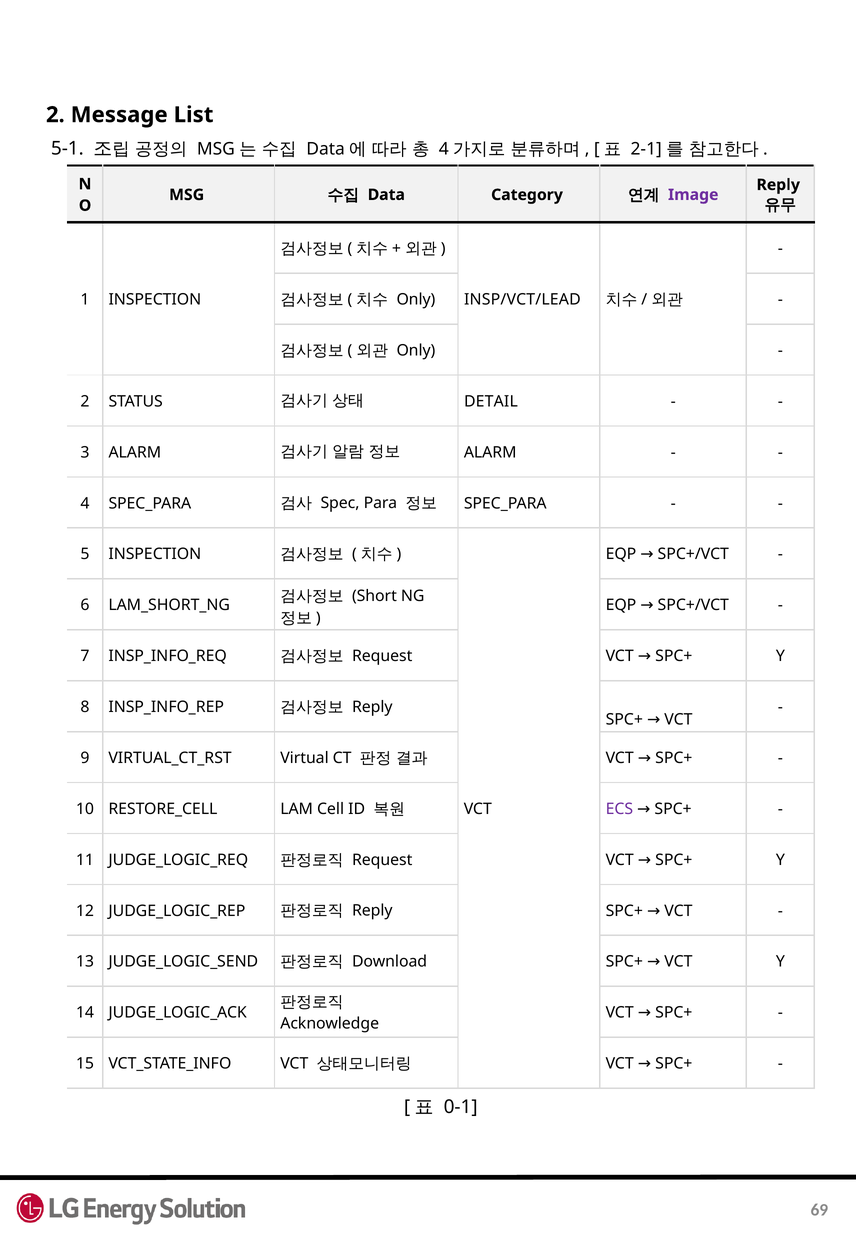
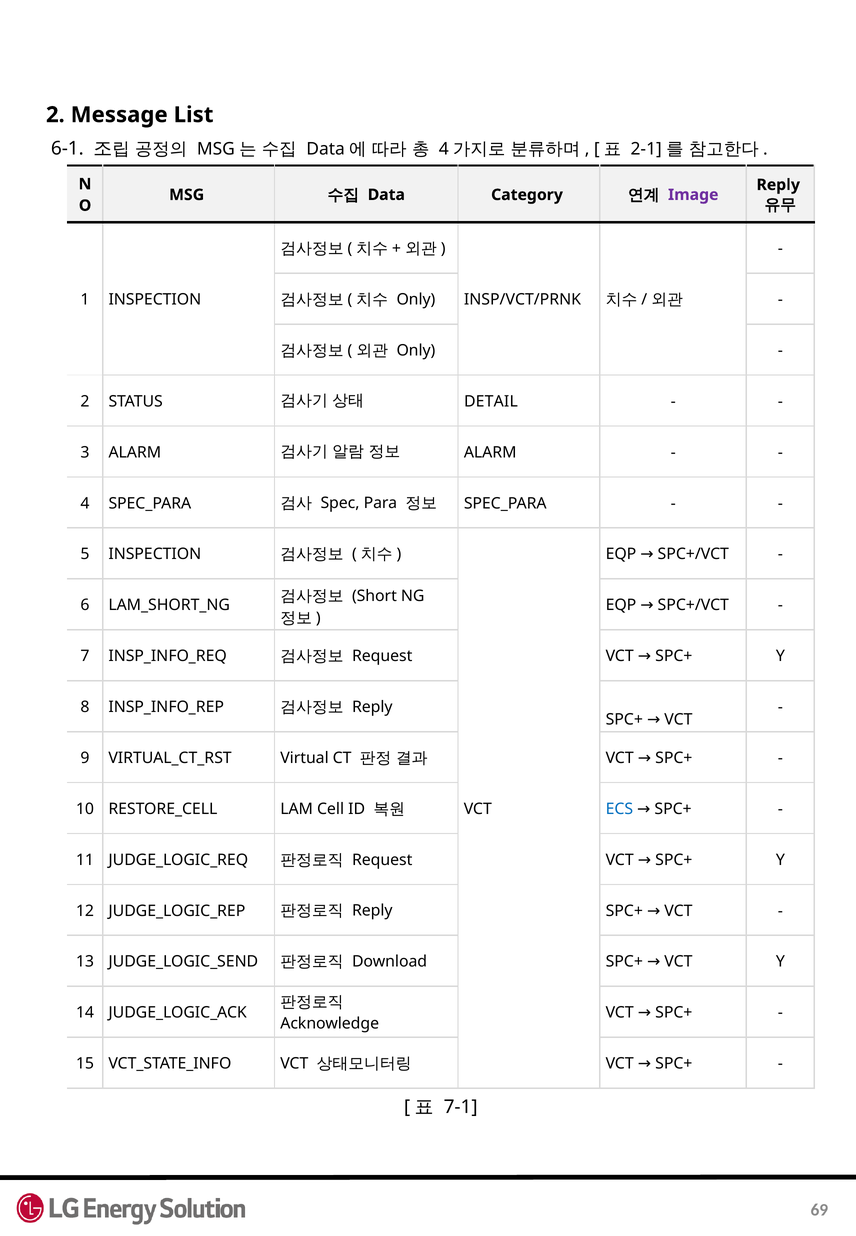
5-1: 5-1 -> 6-1
INSP/VCT/LEAD: INSP/VCT/LEAD -> INSP/VCT/PRNK
ECS colour: purple -> blue
0-1: 0-1 -> 7-1
